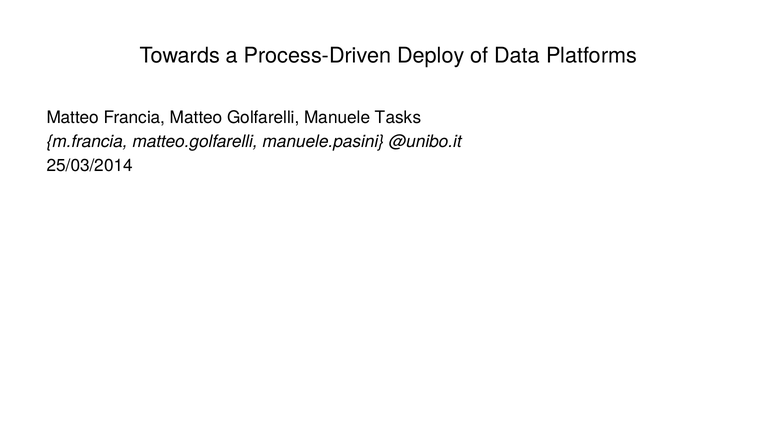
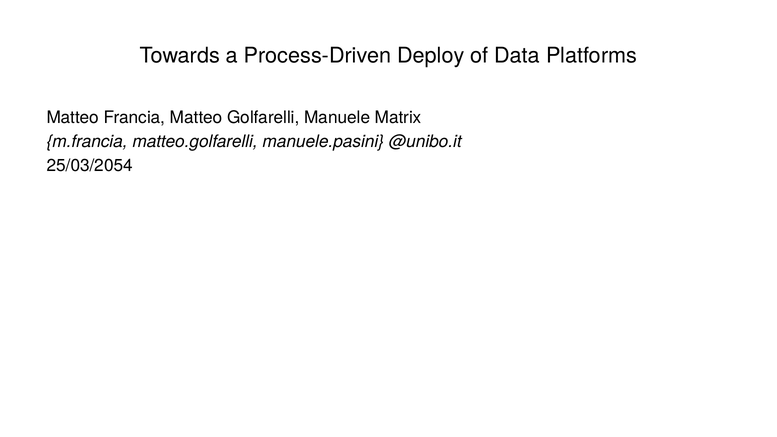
Tasks: Tasks -> Matrix
25/03/2014: 25/03/2014 -> 25/03/2054
